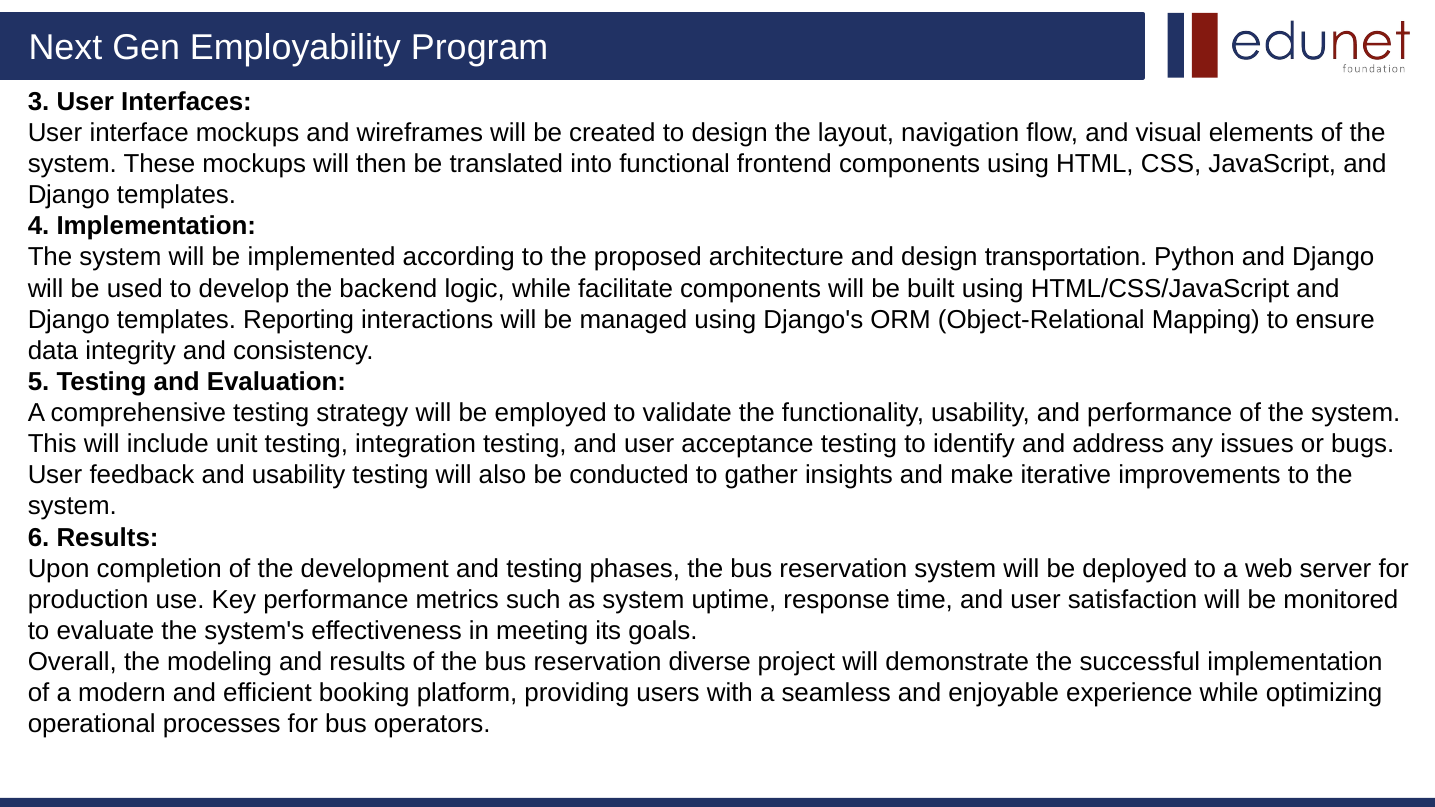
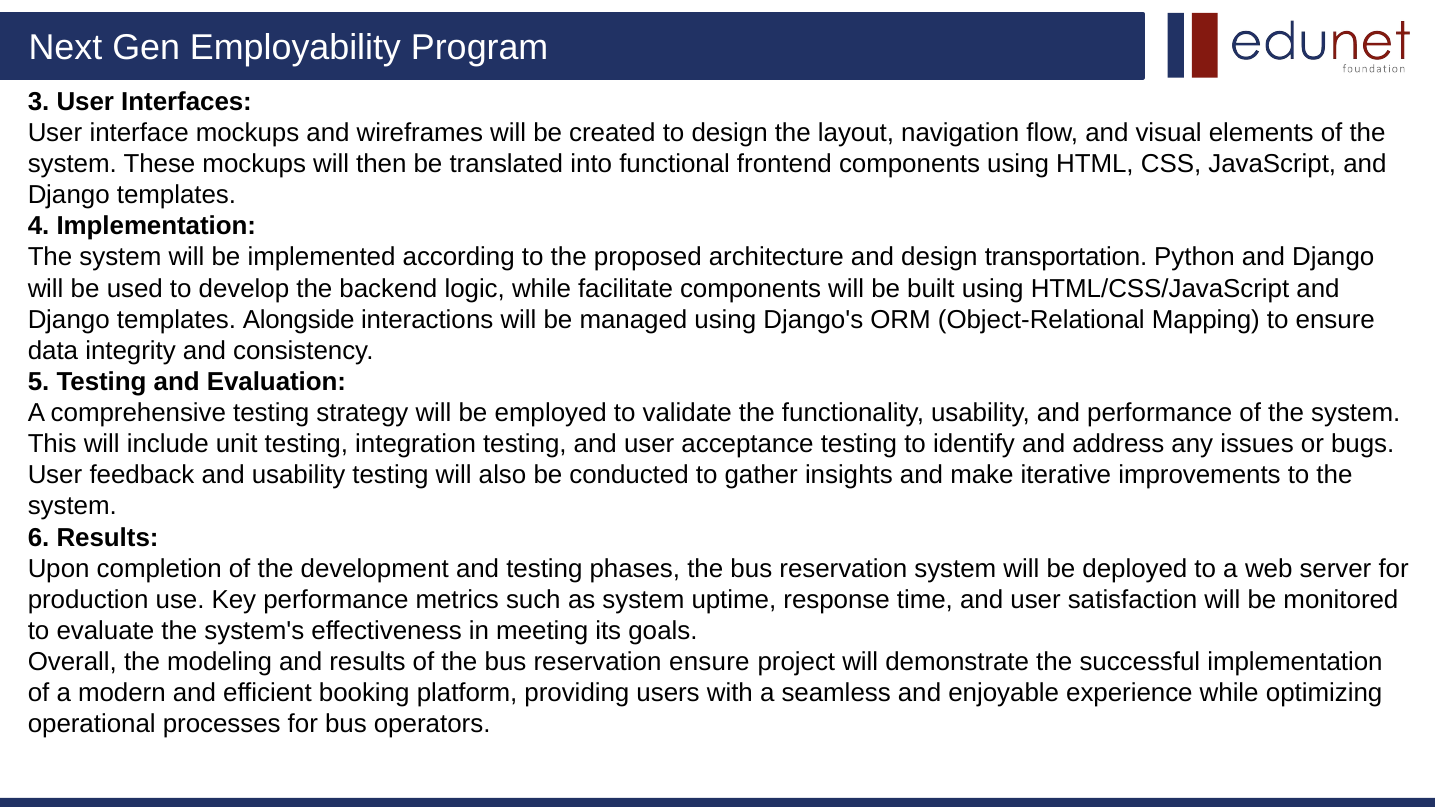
Reporting: Reporting -> Alongside
reservation diverse: diverse -> ensure
